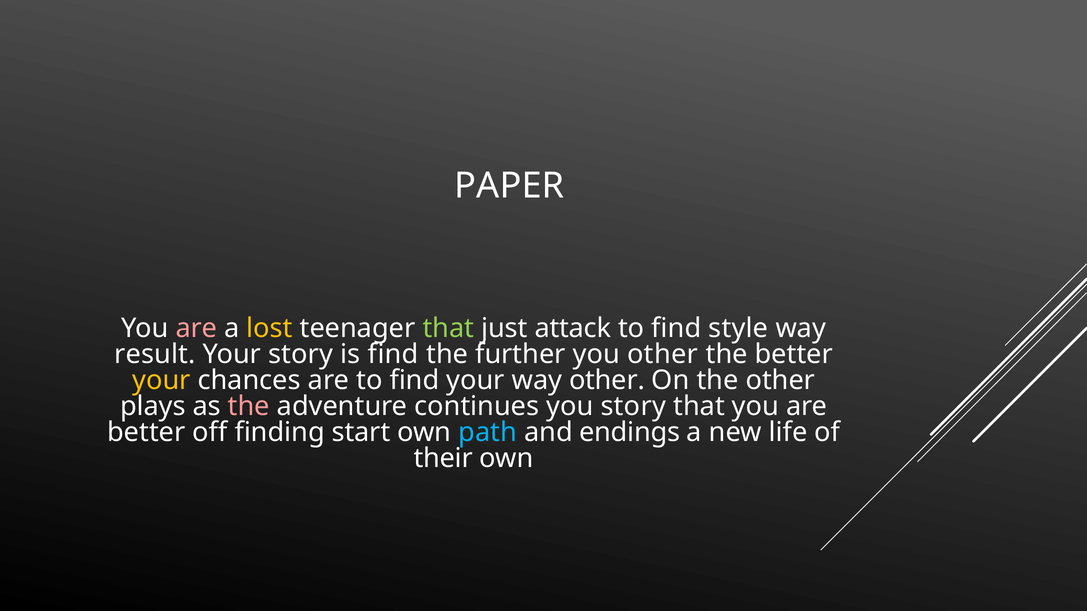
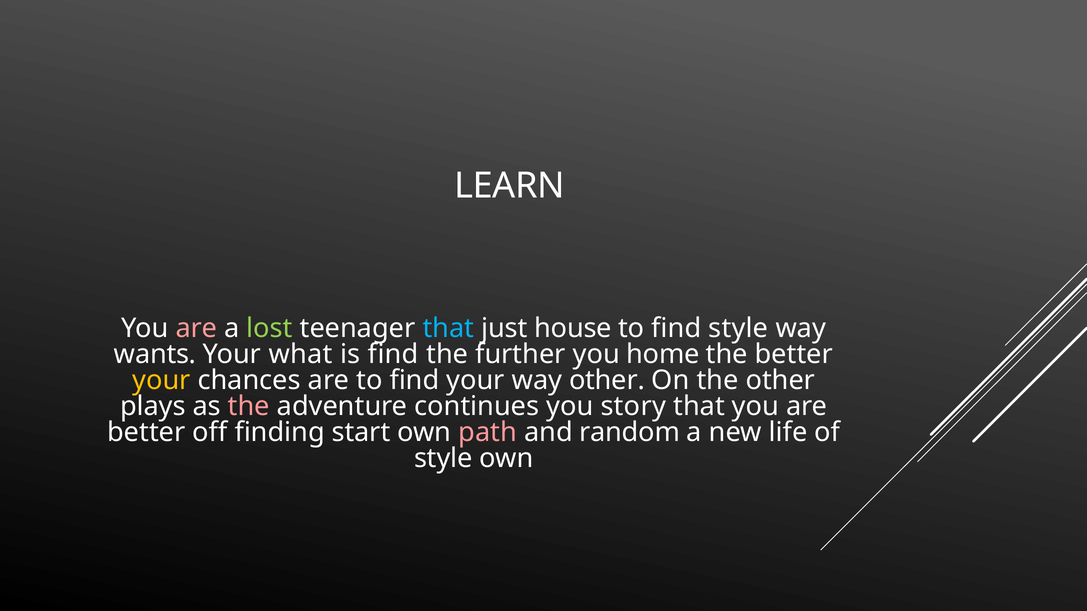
PAPER: PAPER -> LEARN
lost colour: yellow -> light green
that at (448, 328) colour: light green -> light blue
attack: attack -> house
result: result -> wants
Your story: story -> what
you other: other -> home
path colour: light blue -> pink
endings: endings -> random
their at (443, 459): their -> style
